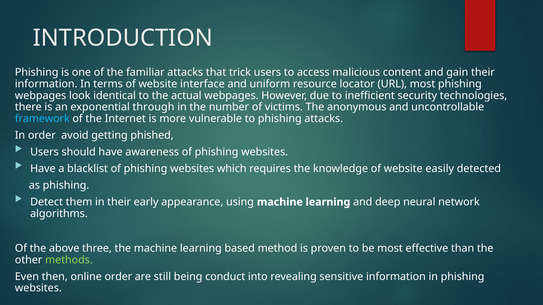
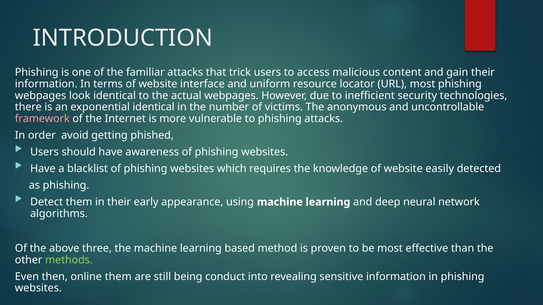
exponential through: through -> identical
framework colour: light blue -> pink
online order: order -> them
